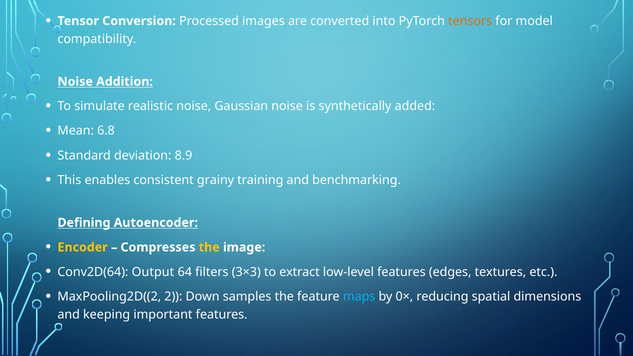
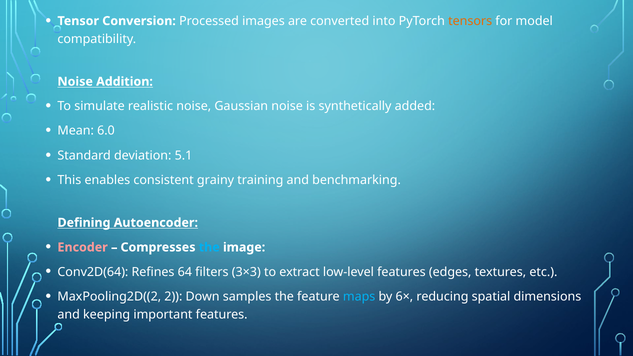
6.8: 6.8 -> 6.0
8.9: 8.9 -> 5.1
Encoder colour: yellow -> pink
the at (209, 247) colour: yellow -> light blue
Output: Output -> Refines
0×: 0× -> 6×
